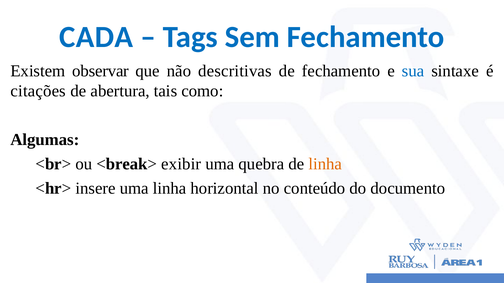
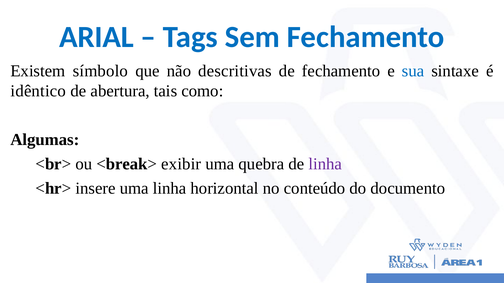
CADA: CADA -> ARIAL
observar: observar -> símbolo
citações: citações -> idêntico
linha at (325, 164) colour: orange -> purple
